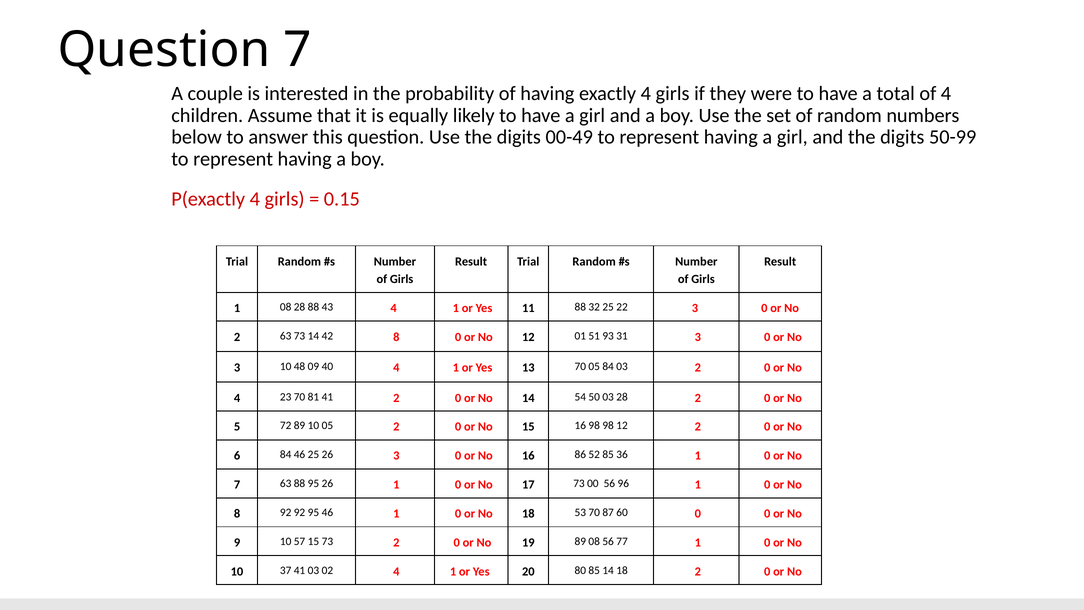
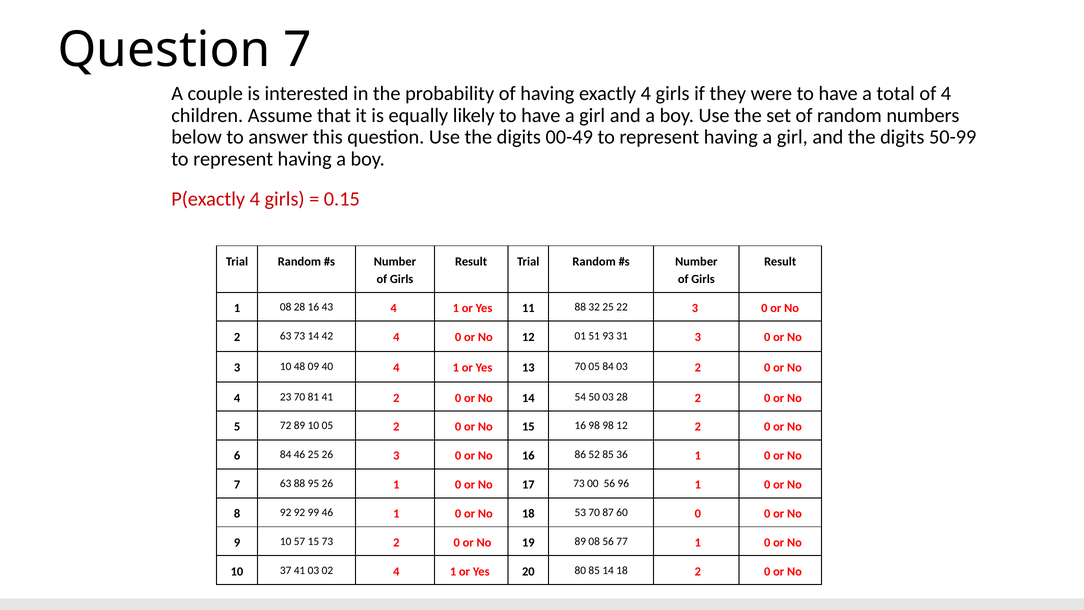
28 88: 88 -> 16
42 8: 8 -> 4
92 95: 95 -> 99
